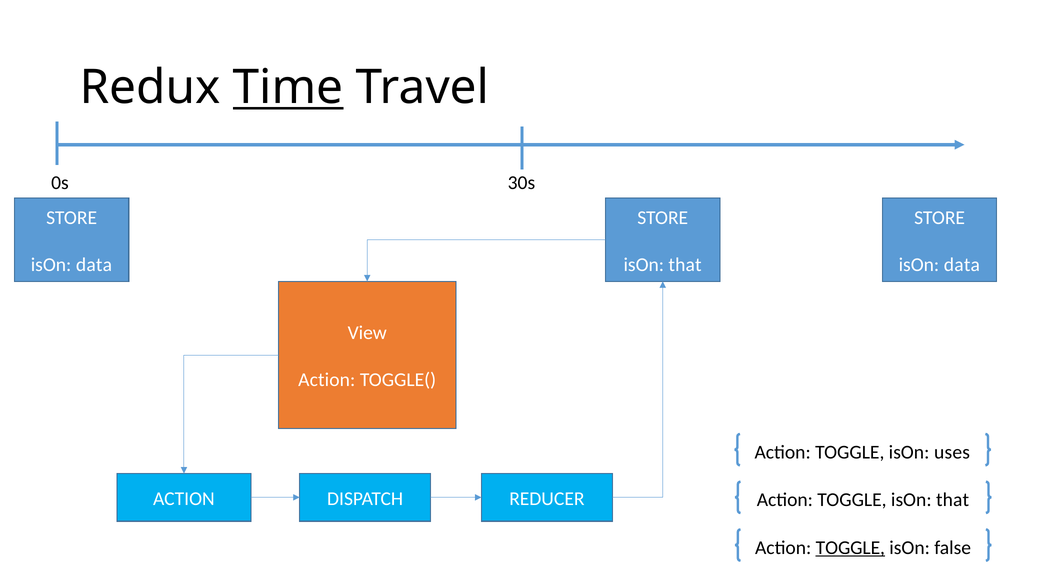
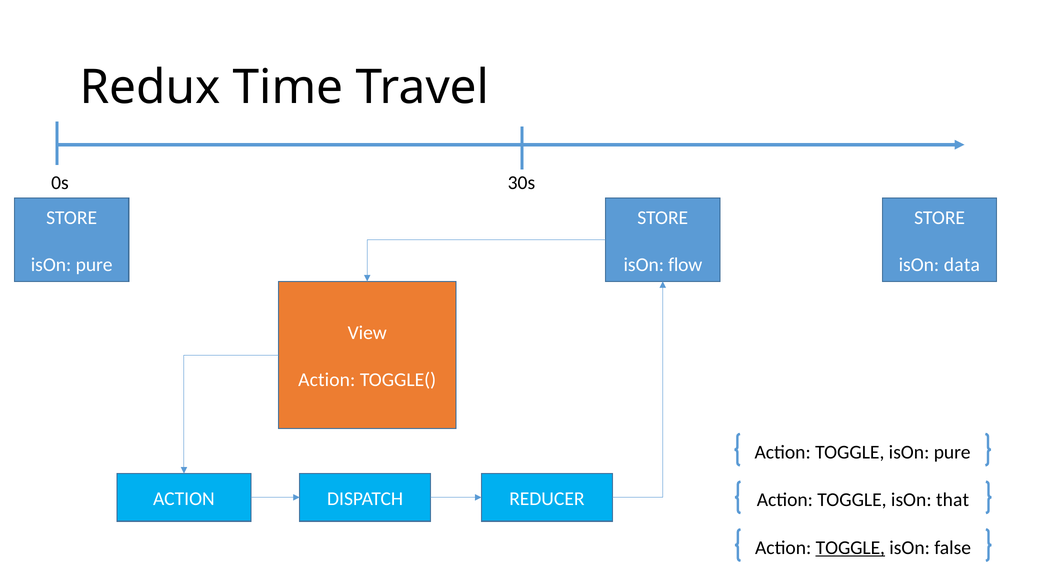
Time underline: present -> none
data at (94, 264): data -> pure
that at (685, 264): that -> flow
TOGGLE isOn uses: uses -> pure
